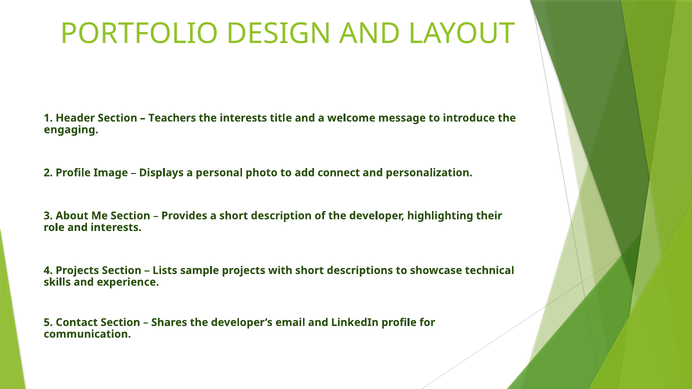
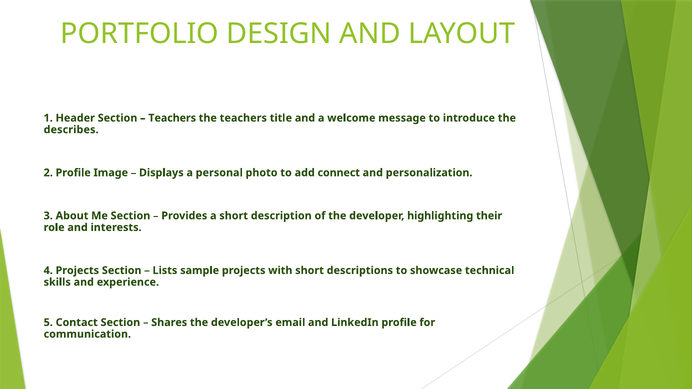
the interests: interests -> teachers
engaging: engaging -> describes
